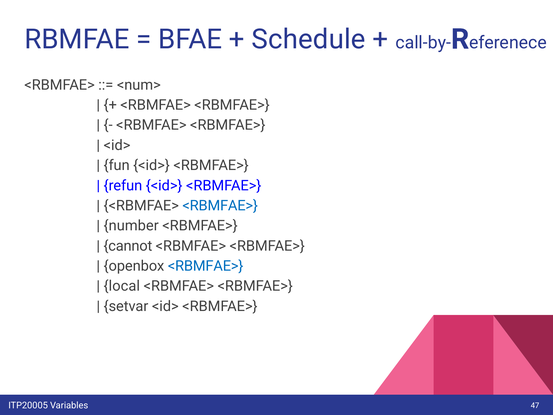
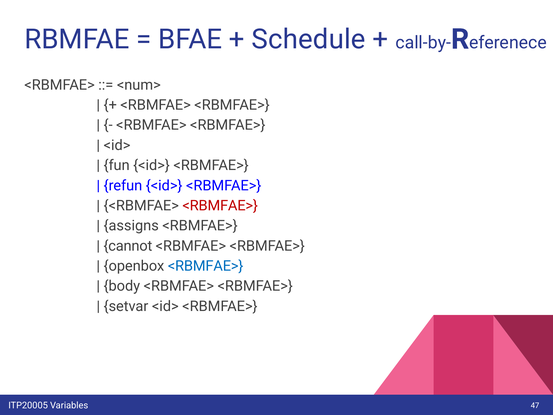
<RBMFAE> at (220, 206) colour: blue -> red
number: number -> assigns
local: local -> body
